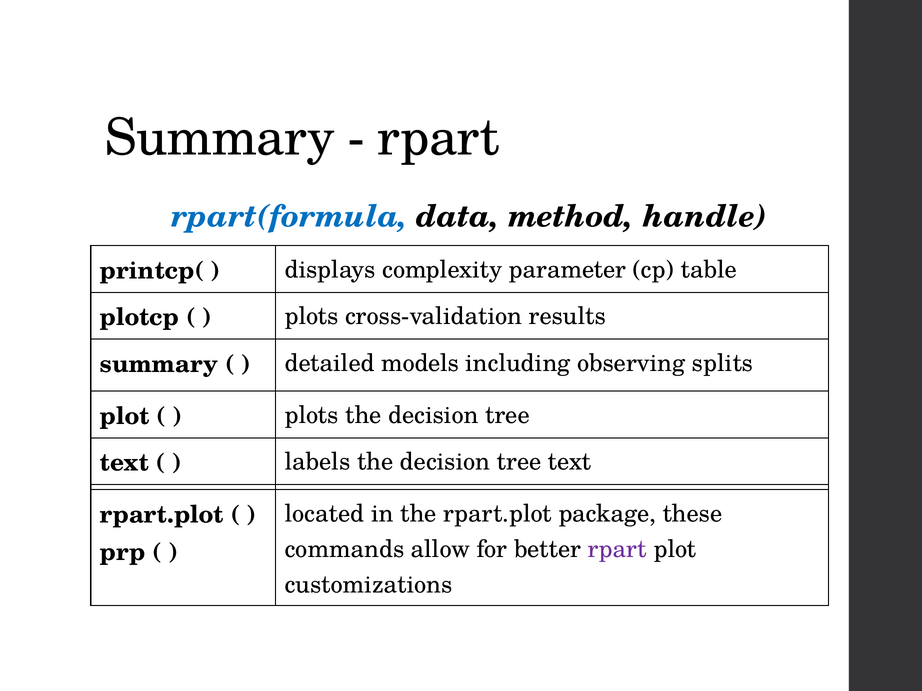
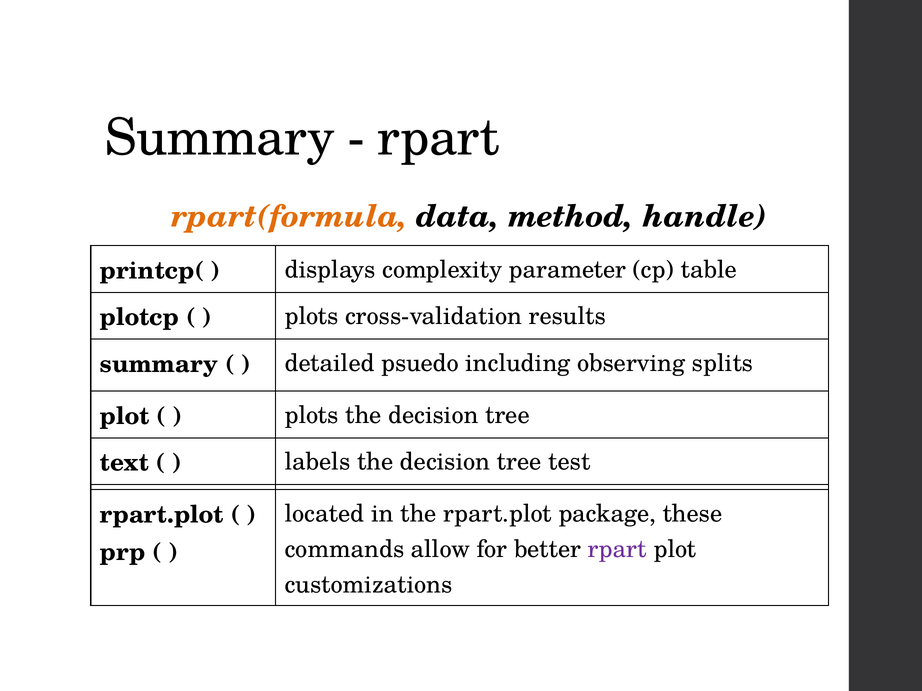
rpart(formula colour: blue -> orange
models: models -> psuedo
text at (570, 462): text -> test
